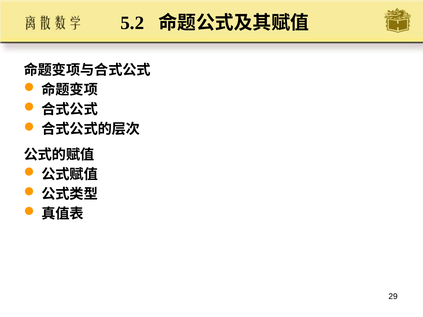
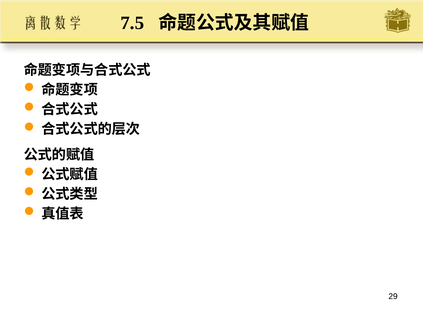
5.2: 5.2 -> 7.5
